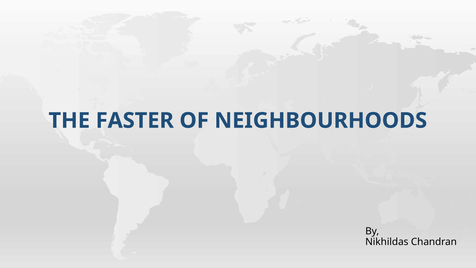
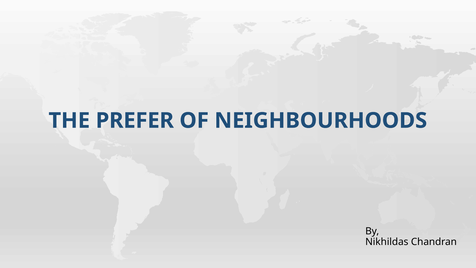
FASTER: FASTER -> PREFER
